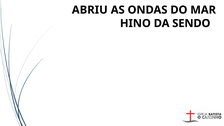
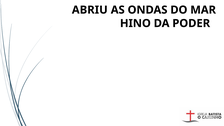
SENDO: SENDO -> PODER
